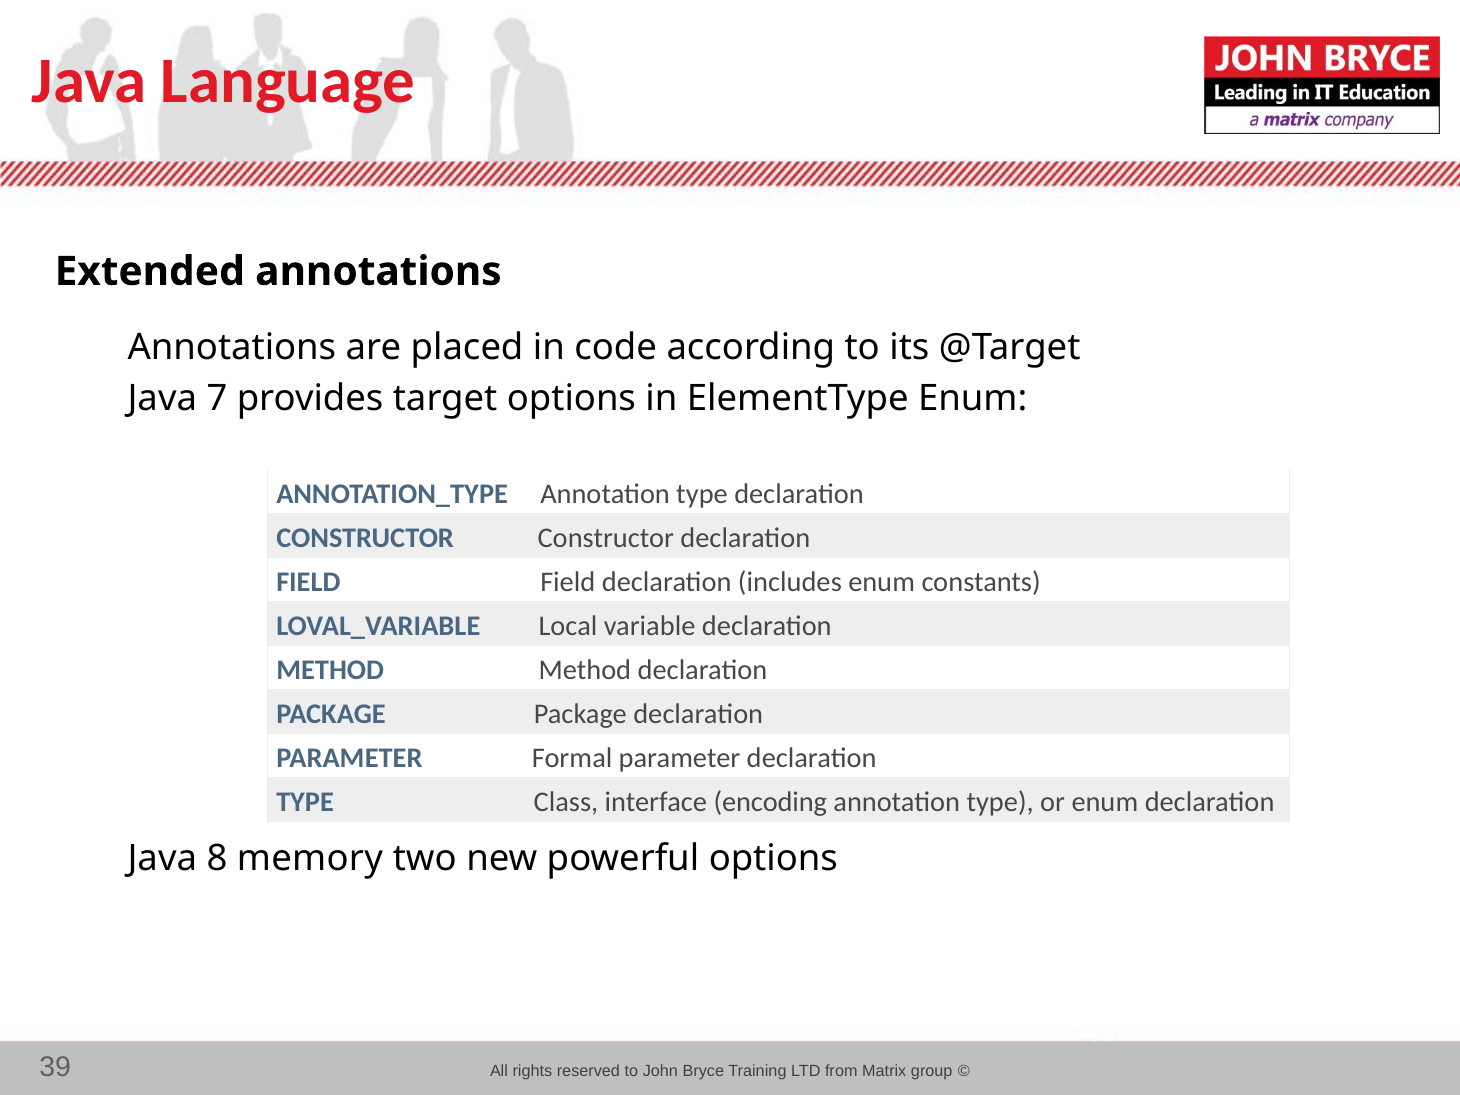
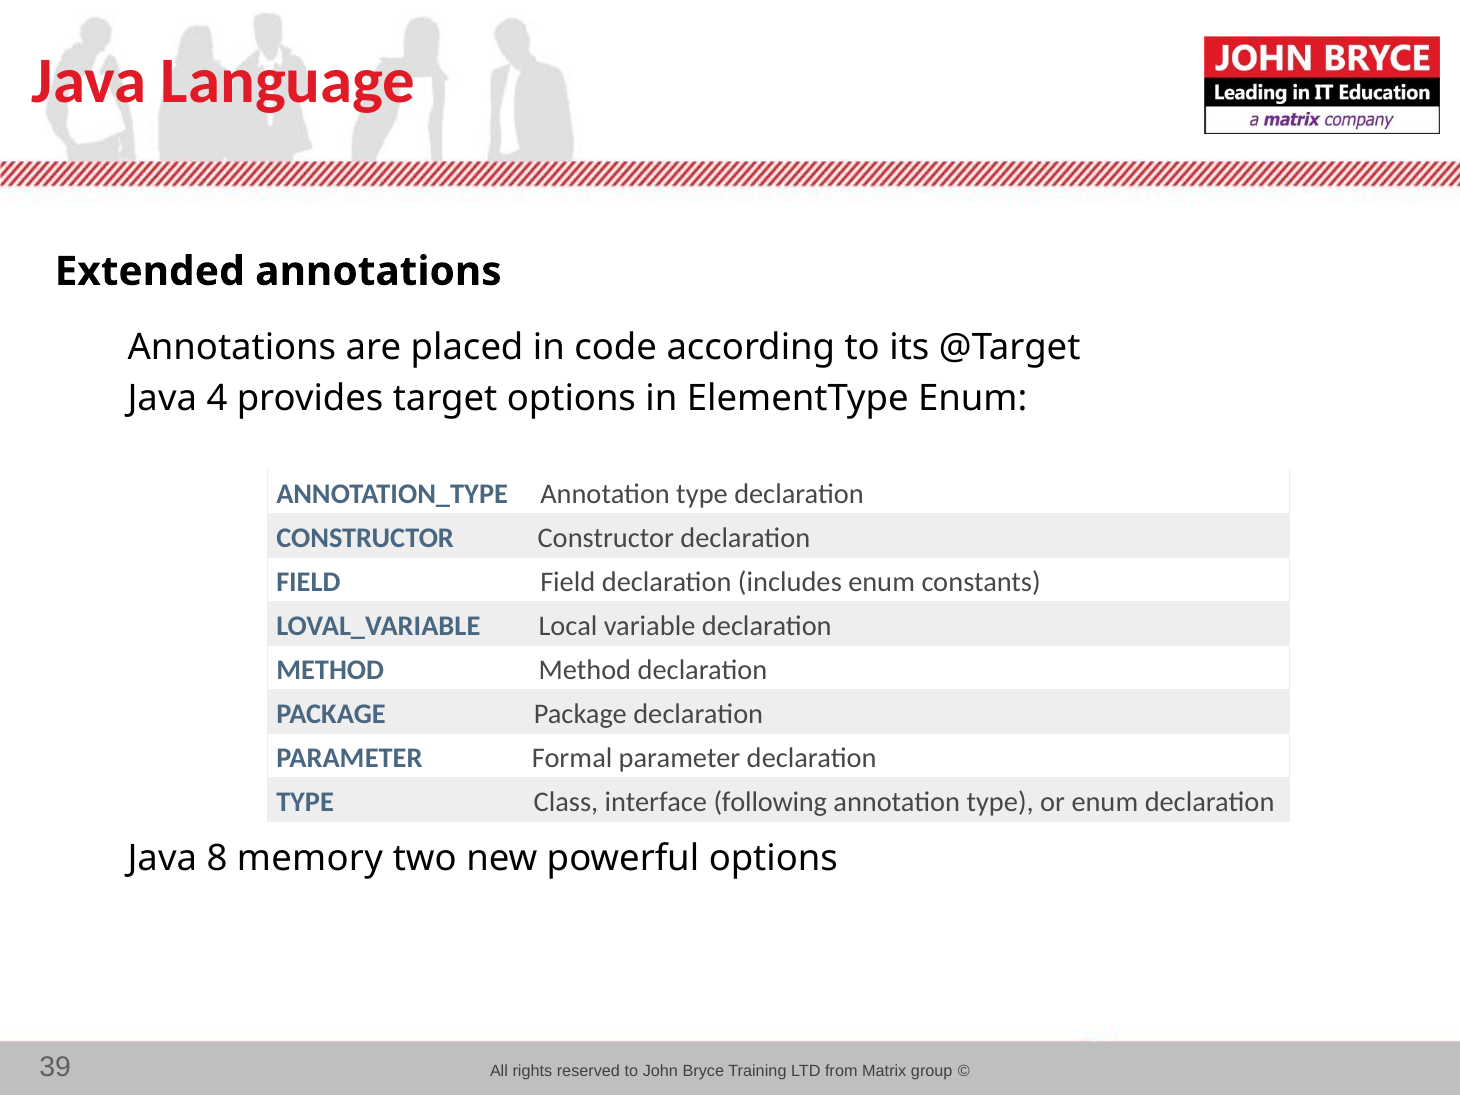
7: 7 -> 4
encoding: encoding -> following
